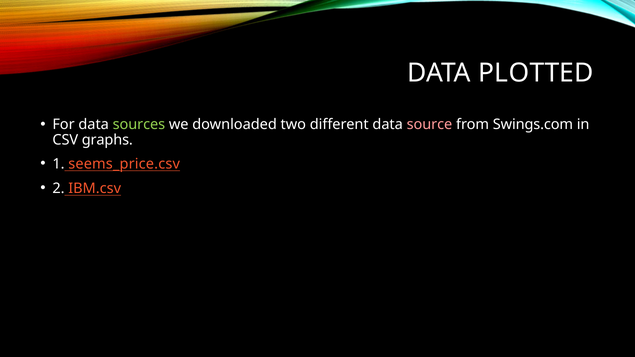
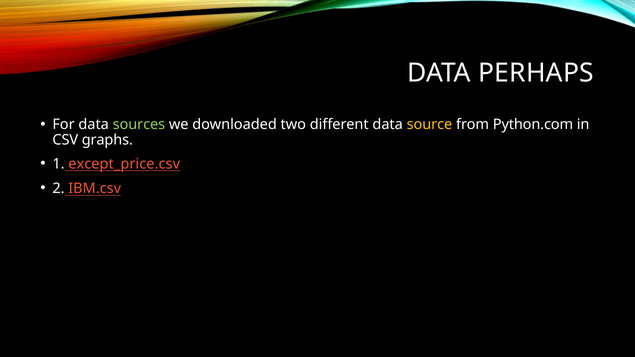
PLOTTED: PLOTTED -> PERHAPS
source colour: pink -> yellow
Swings.com: Swings.com -> Python.com
seems_price.csv: seems_price.csv -> except_price.csv
